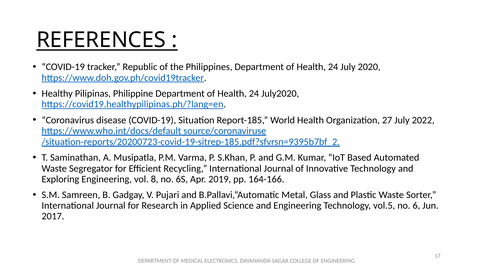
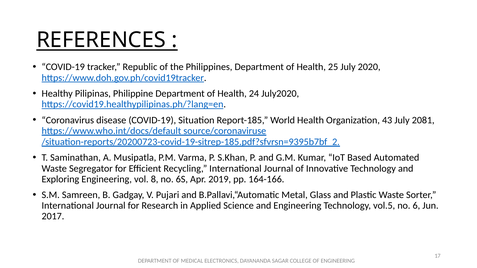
24 at (333, 67): 24 -> 25
27: 27 -> 43
2022: 2022 -> 2081
